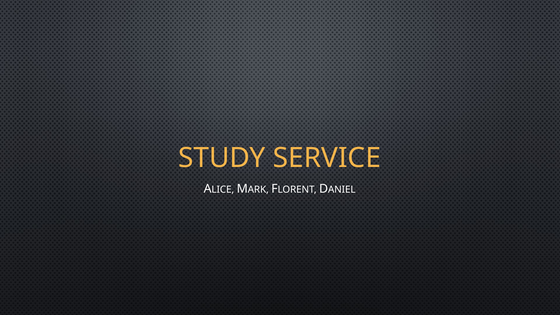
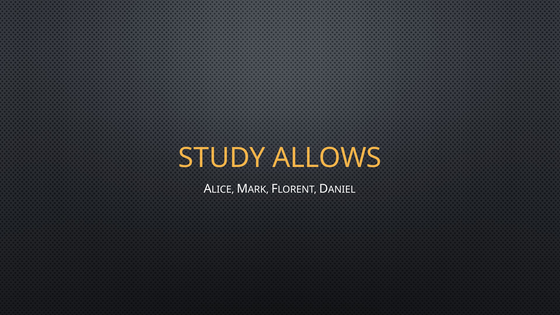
SERVICE: SERVICE -> ALLOWS
